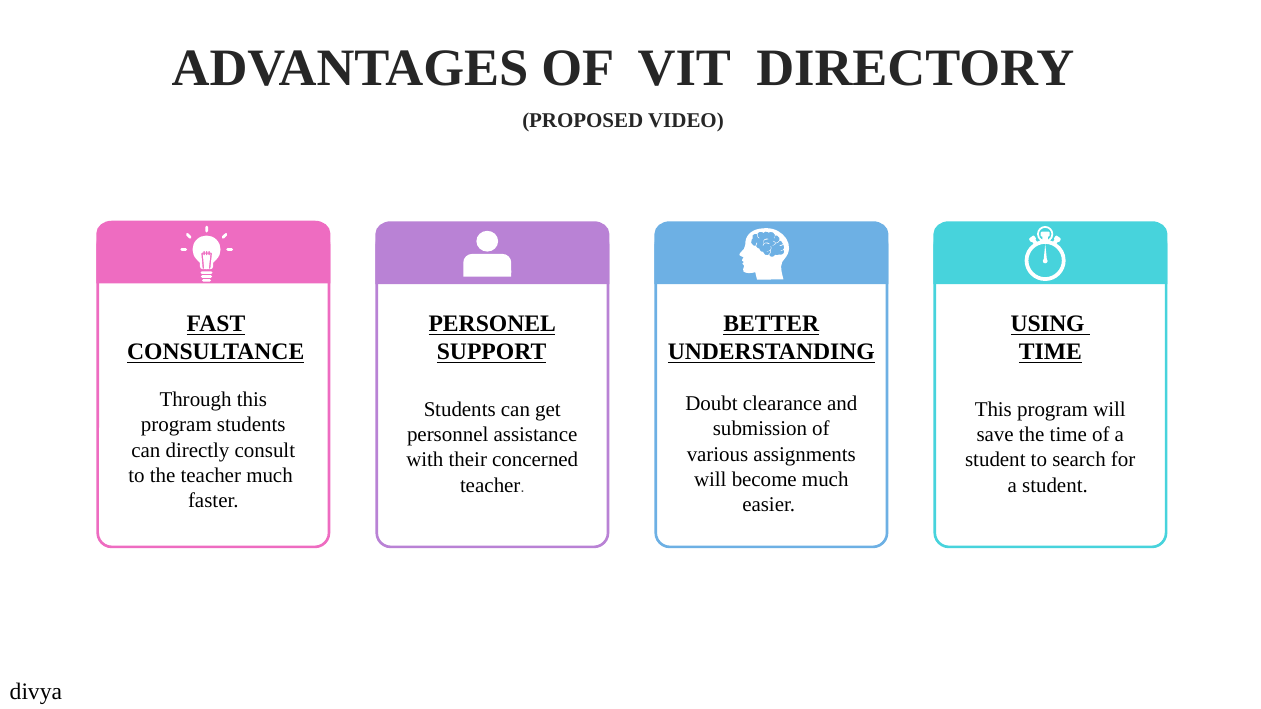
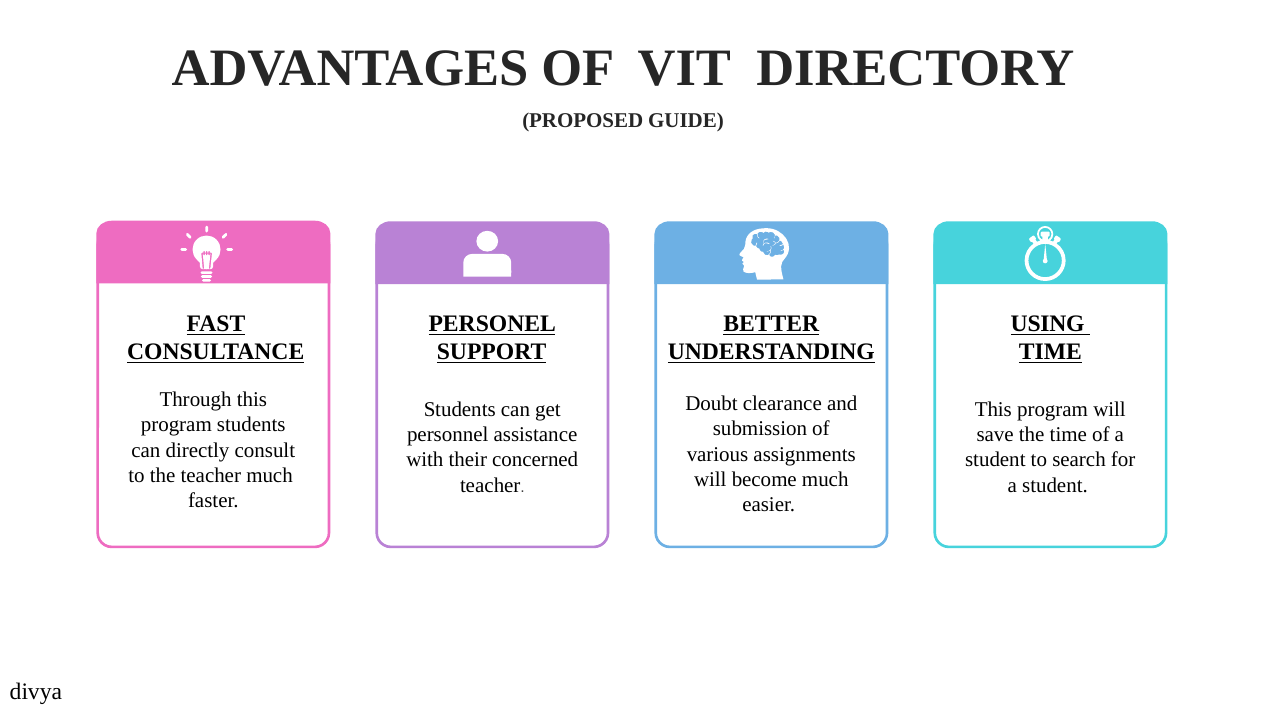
VIDEO: VIDEO -> GUIDE
